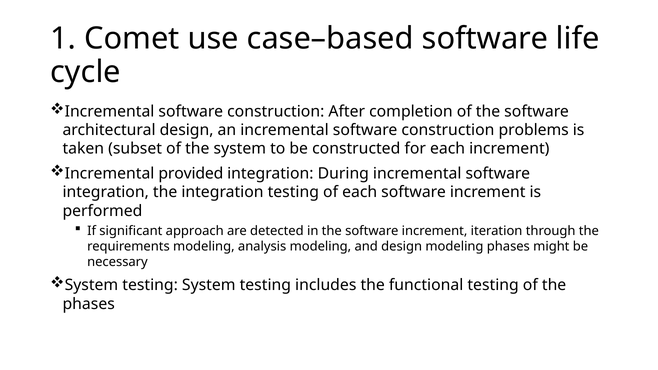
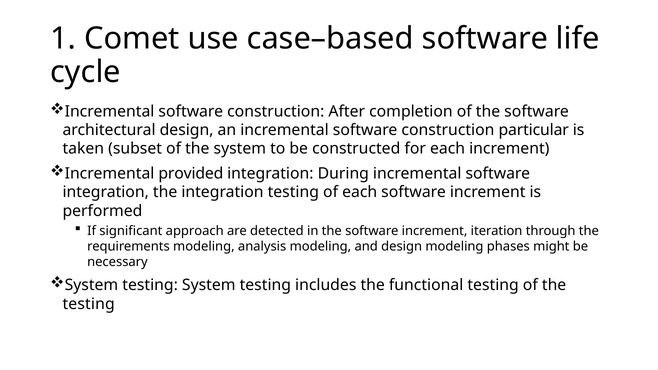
problems: problems -> particular
phases at (89, 304): phases -> testing
